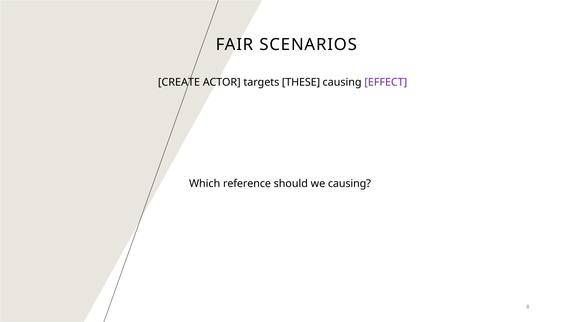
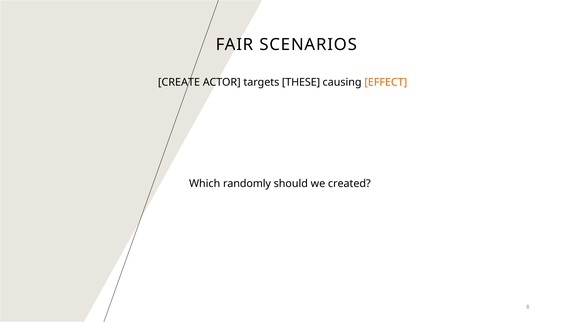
EFFECT colour: purple -> orange
reference: reference -> randomly
we causing: causing -> created
